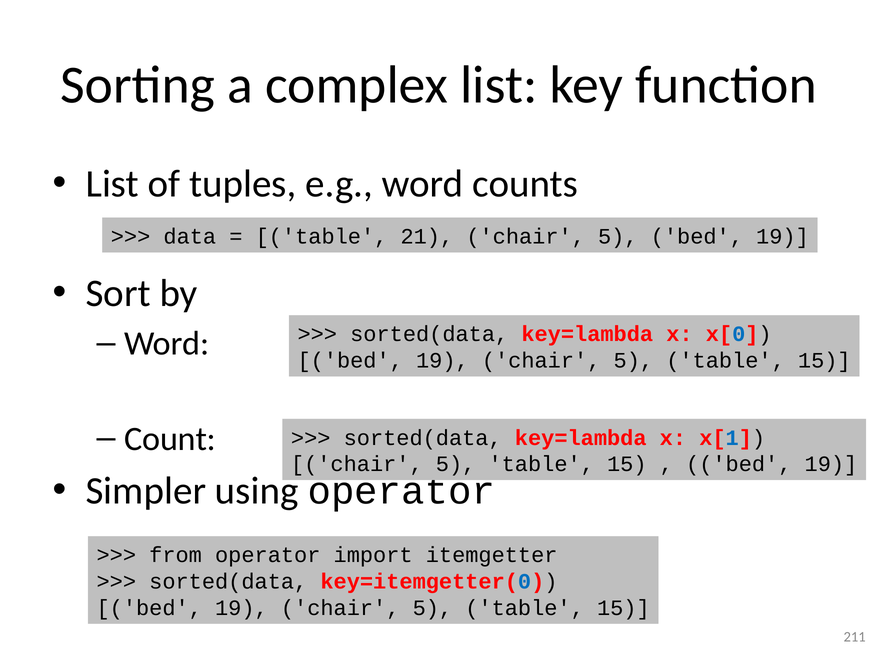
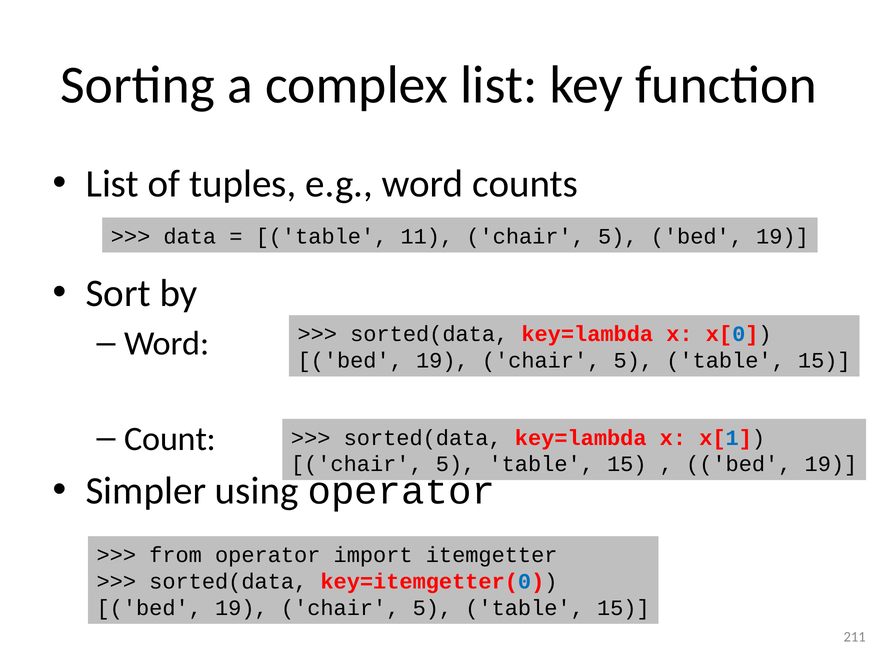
21: 21 -> 11
